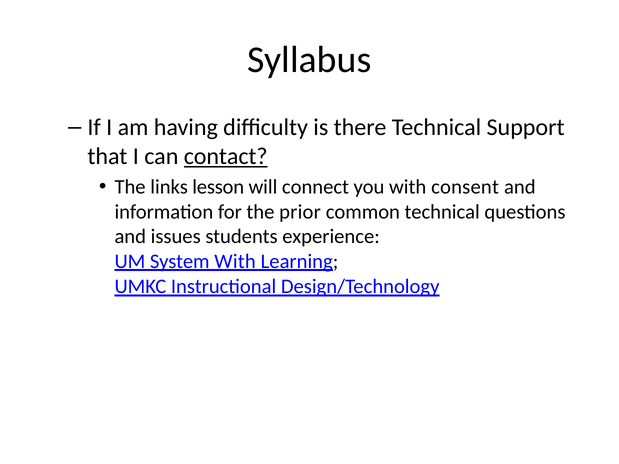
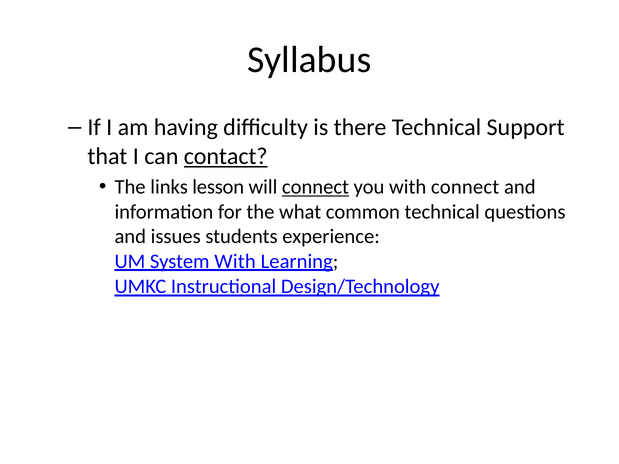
connect at (315, 187) underline: none -> present
with consent: consent -> connect
prior: prior -> what
